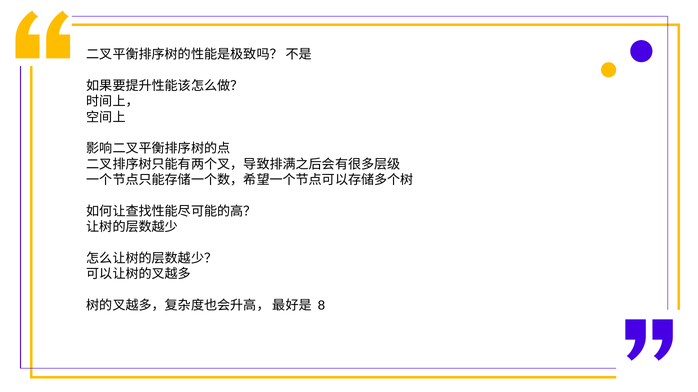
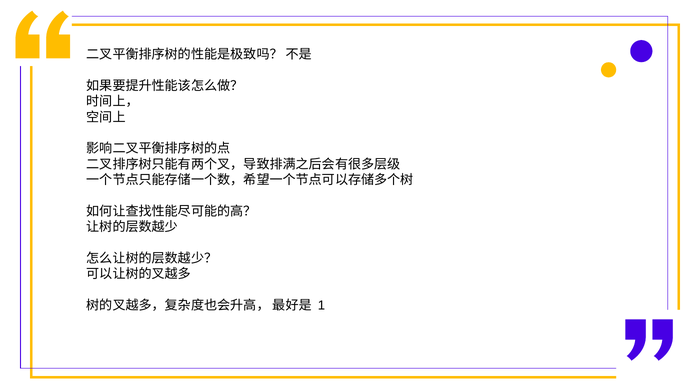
8: 8 -> 1
